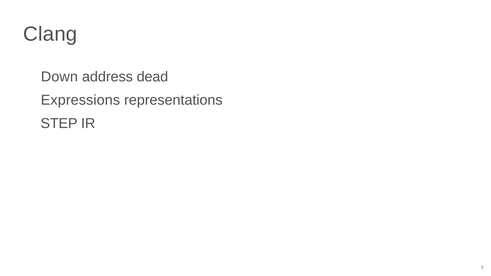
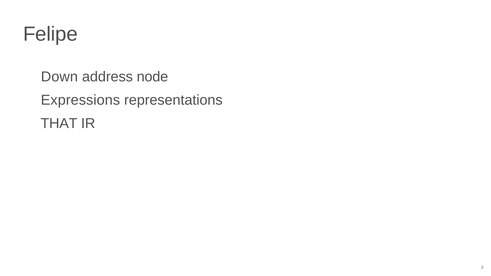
Clang: Clang -> Felipe
dead: dead -> node
STEP: STEP -> THAT
